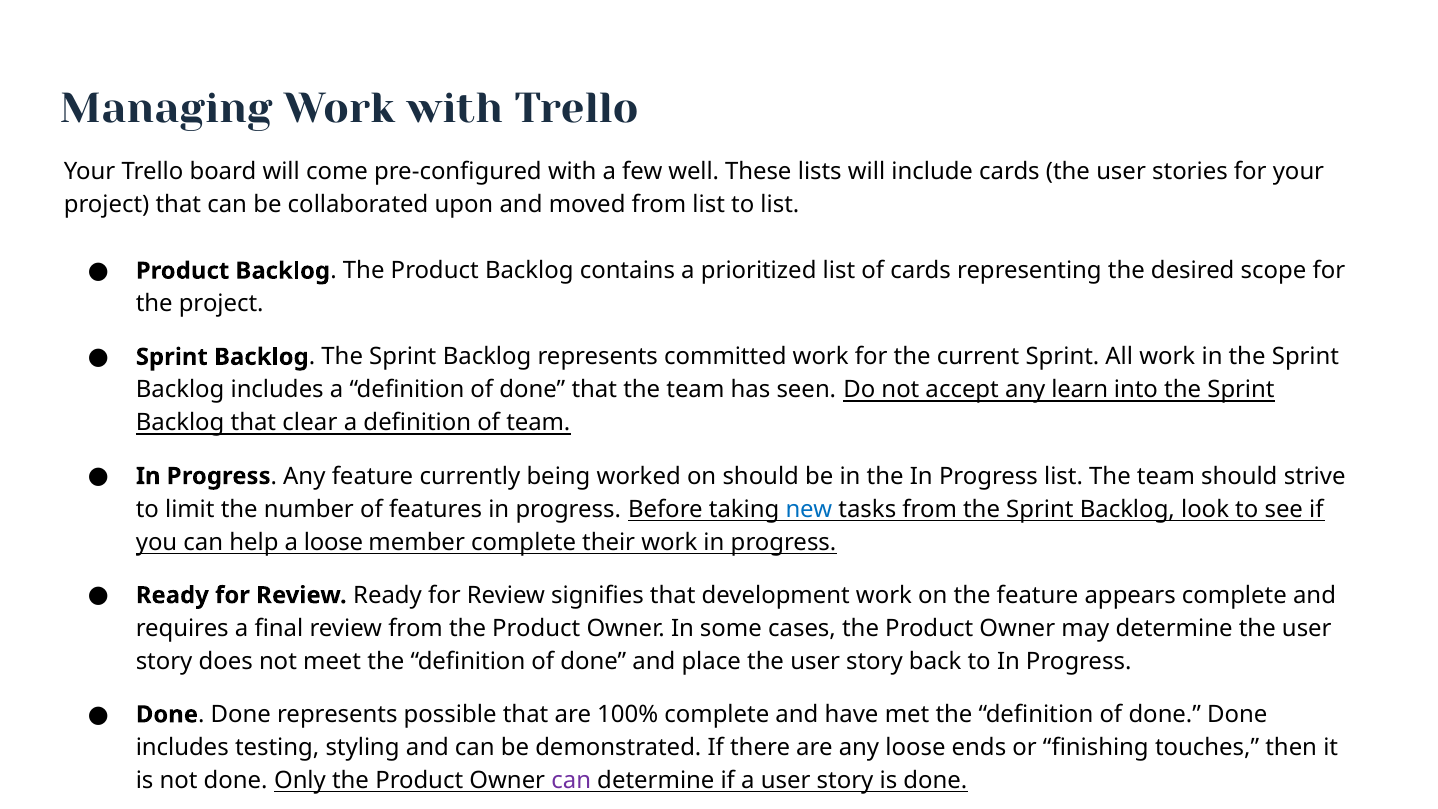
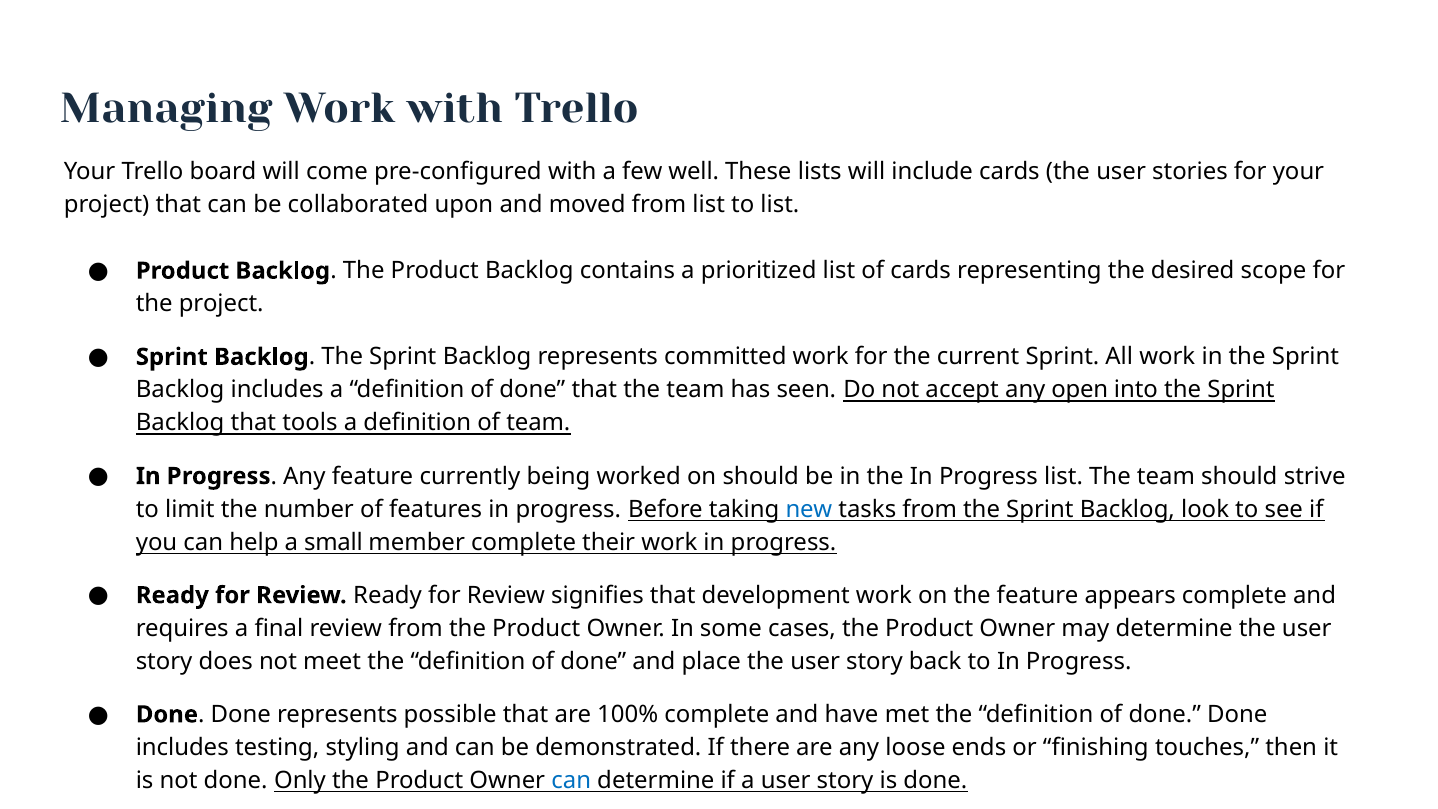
learn: learn -> open
clear: clear -> tools
a loose: loose -> small
can at (571, 781) colour: purple -> blue
